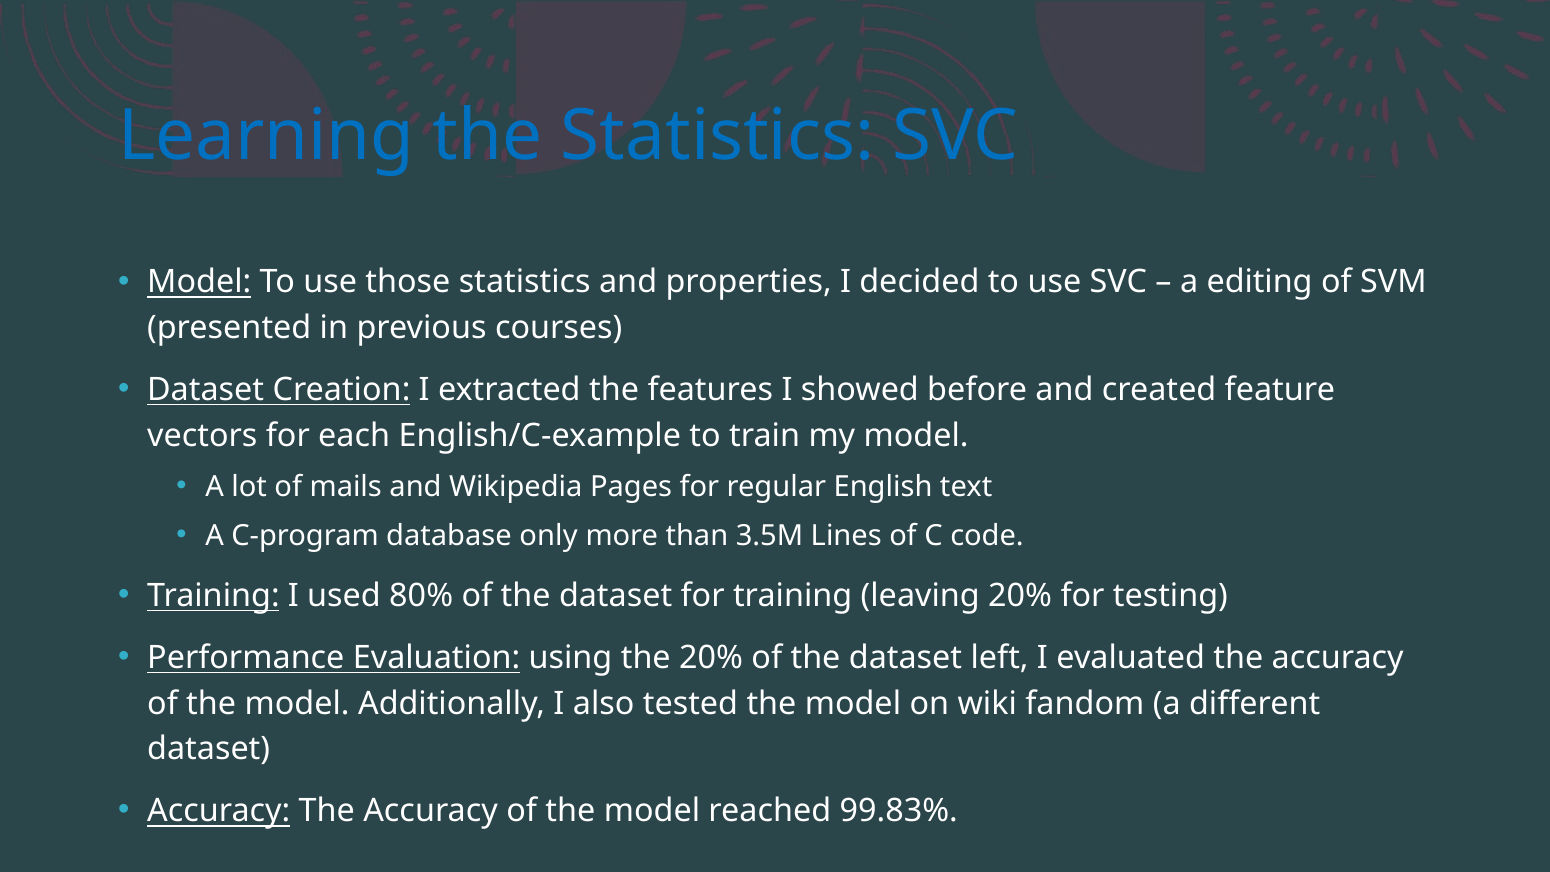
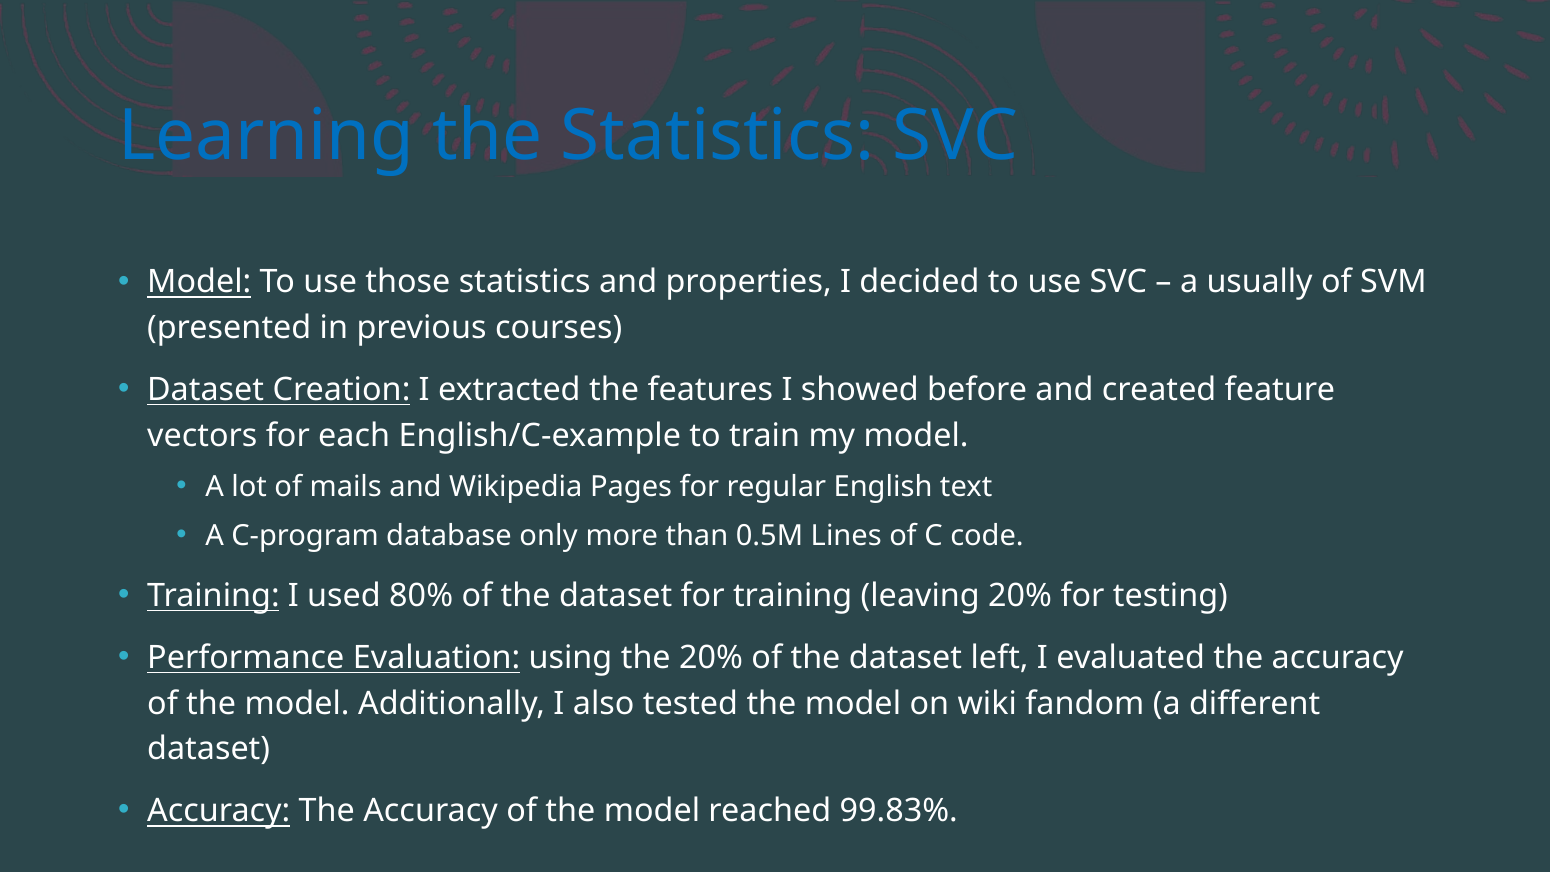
editing: editing -> usually
3.5M: 3.5M -> 0.5M
